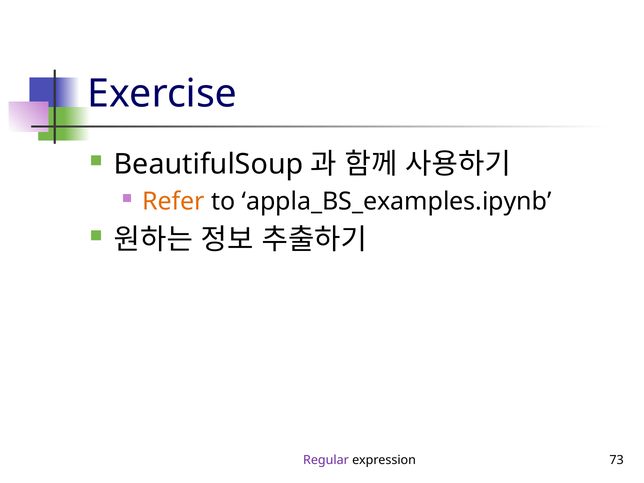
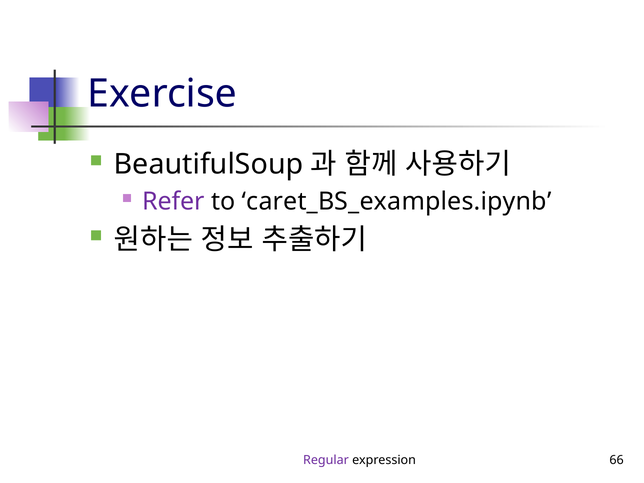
Refer colour: orange -> purple
appla_BS_examples.ipynb: appla_BS_examples.ipynb -> caret_BS_examples.ipynb
73: 73 -> 66
